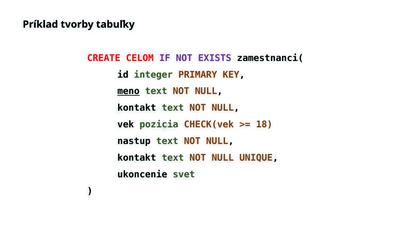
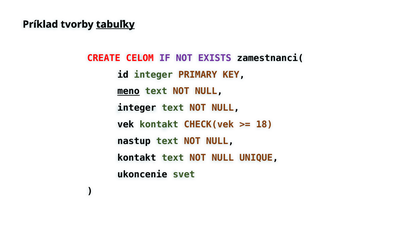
tabuľky underline: none -> present
kontakt at (137, 108): kontakt -> integer
vek pozicia: pozicia -> kontakt
